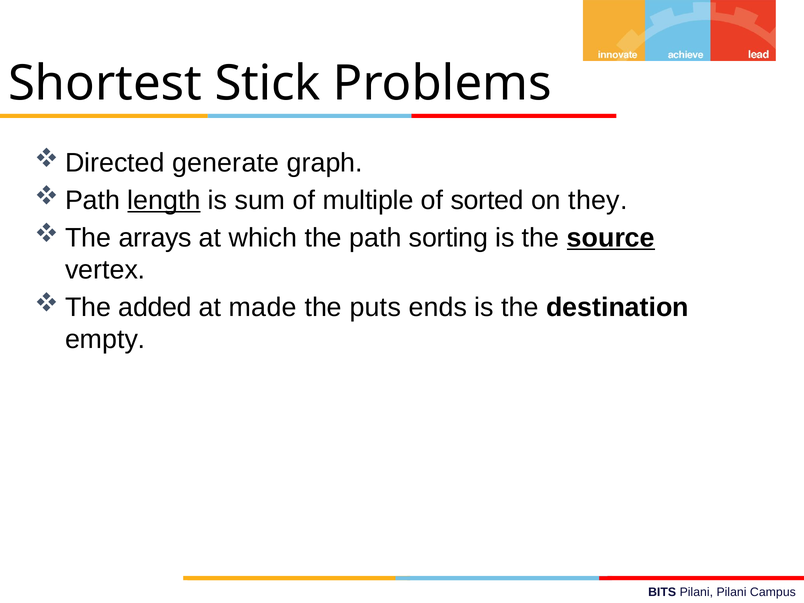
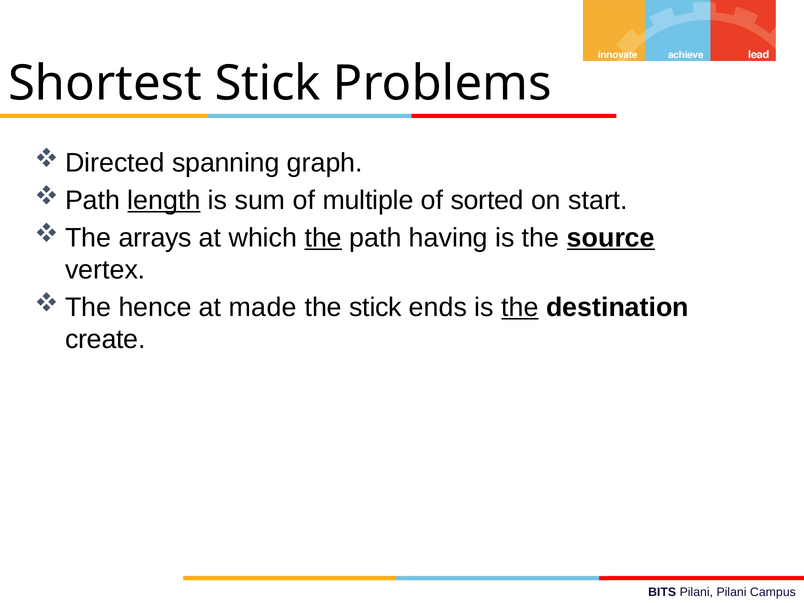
generate: generate -> spanning
they: they -> start
the at (323, 238) underline: none -> present
sorting: sorting -> having
added: added -> hence
the puts: puts -> stick
the at (520, 307) underline: none -> present
empty: empty -> create
